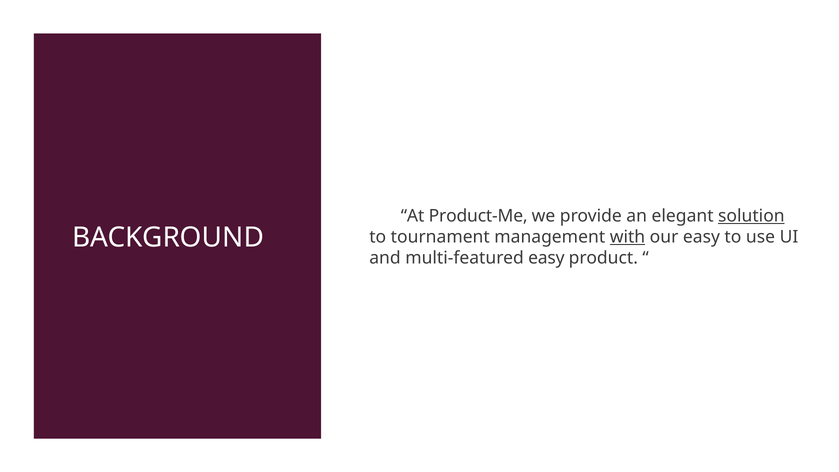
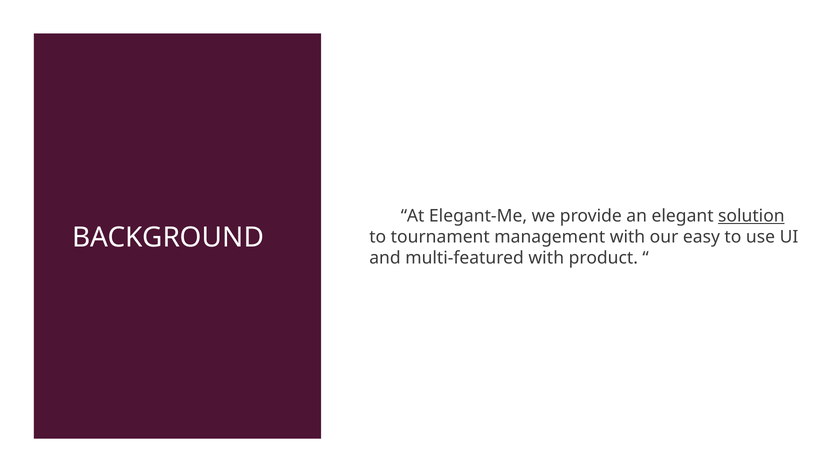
Product-Me: Product-Me -> Elegant-Me
with at (627, 237) underline: present -> none
multi-featured easy: easy -> with
